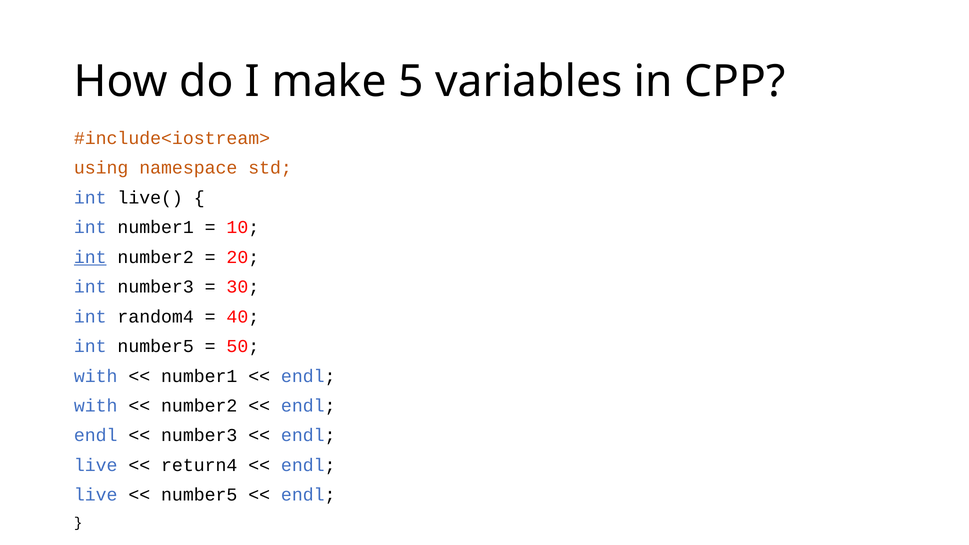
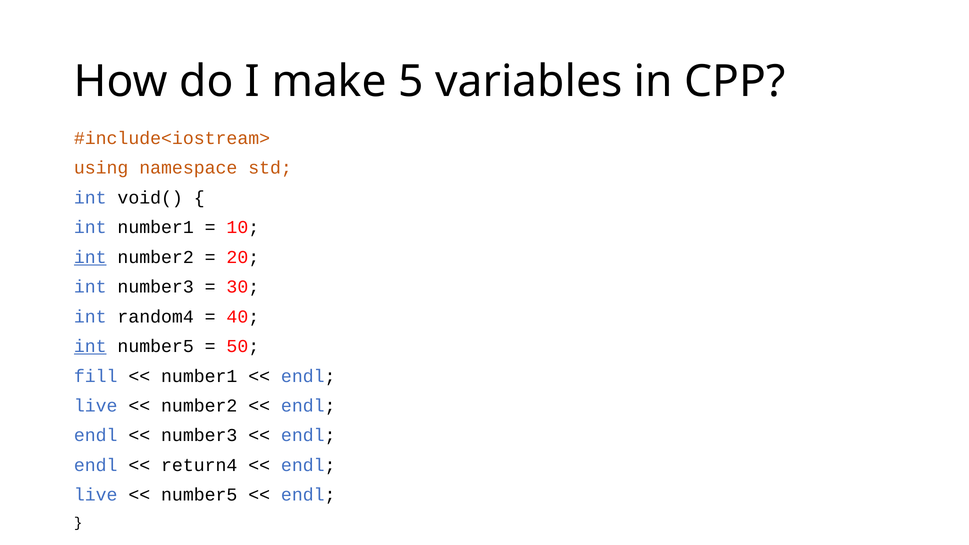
live(: live( -> void(
int at (90, 346) underline: none -> present
with at (96, 376): with -> fill
with at (96, 406): with -> live
live at (96, 465): live -> endl
